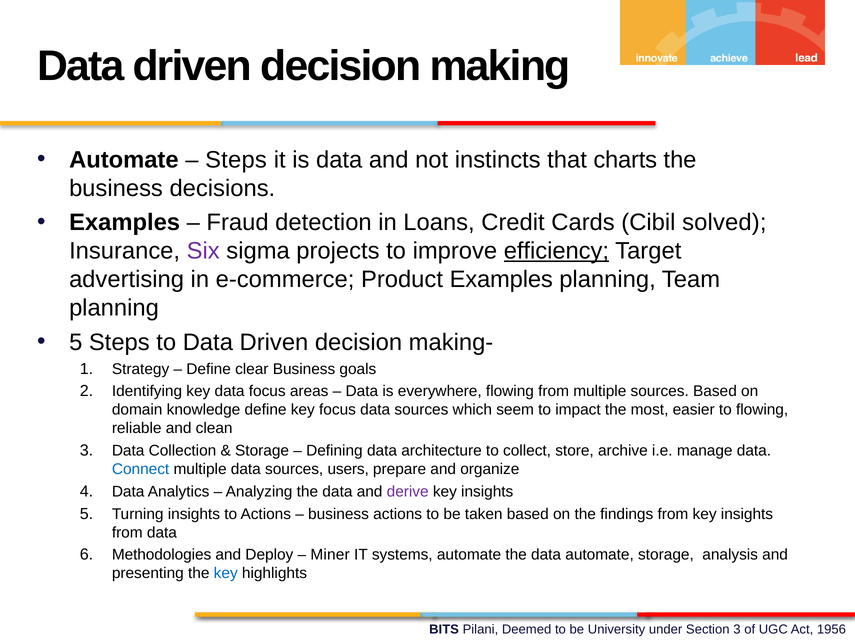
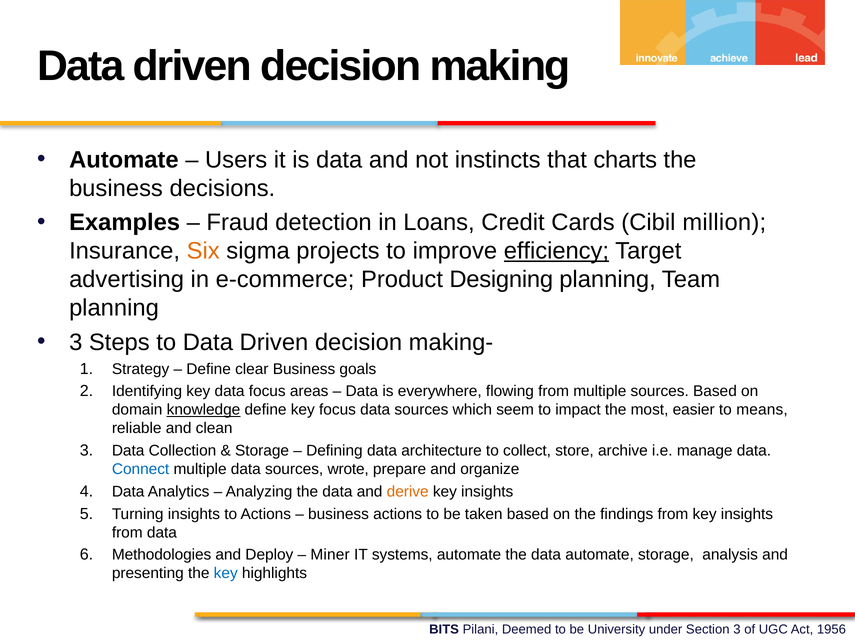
Steps at (236, 160): Steps -> Users
solved: solved -> million
Six colour: purple -> orange
Product Examples: Examples -> Designing
5 at (76, 342): 5 -> 3
knowledge underline: none -> present
to flowing: flowing -> means
users: users -> wrote
derive colour: purple -> orange
